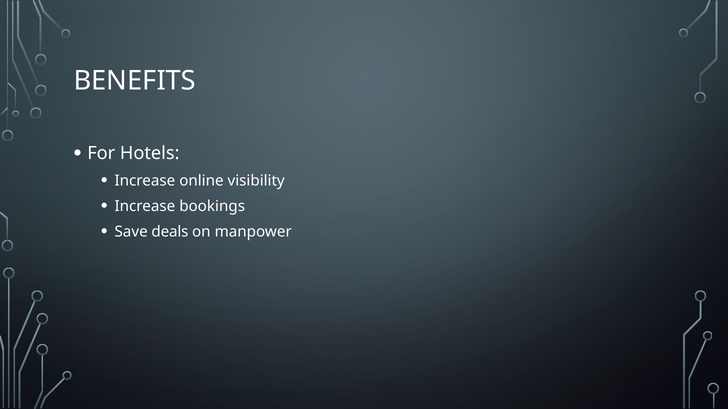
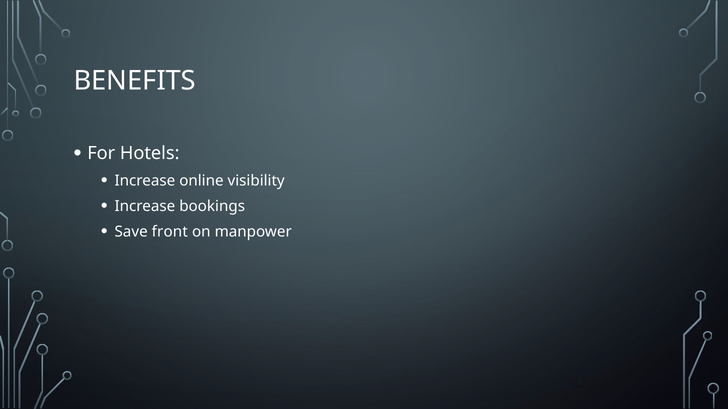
deals: deals -> front
